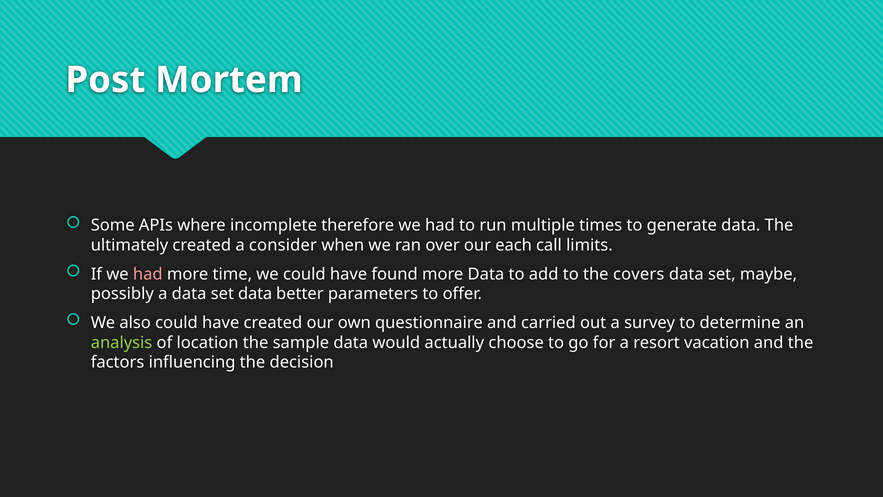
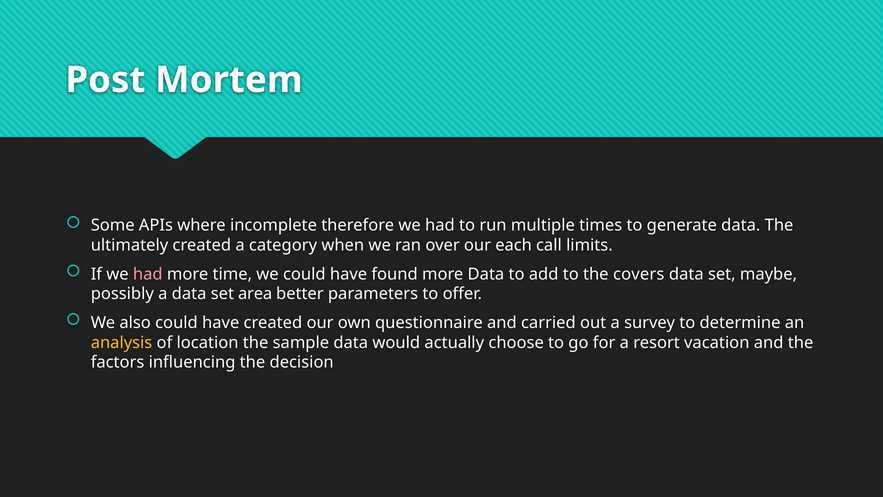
consider: consider -> category
set data: data -> area
analysis colour: light green -> yellow
